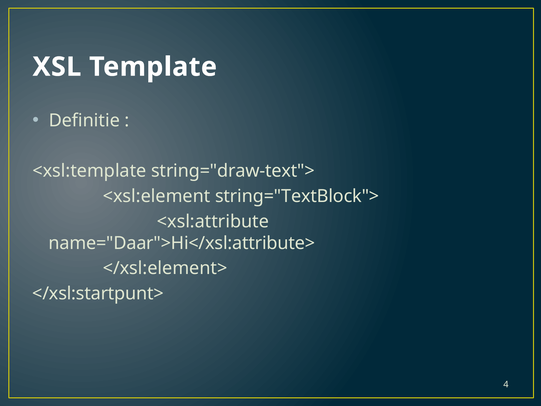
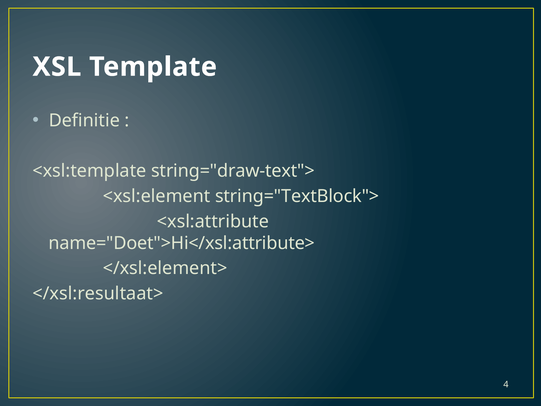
name="Daar">Hi</xsl:attribute>: name="Daar">Hi</xsl:attribute> -> name="Doet">Hi</xsl:attribute>
</xsl:startpunt>: </xsl:startpunt> -> </xsl:resultaat>
